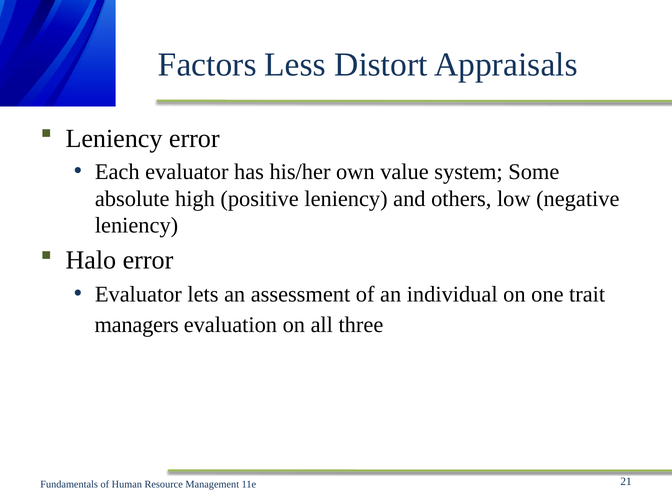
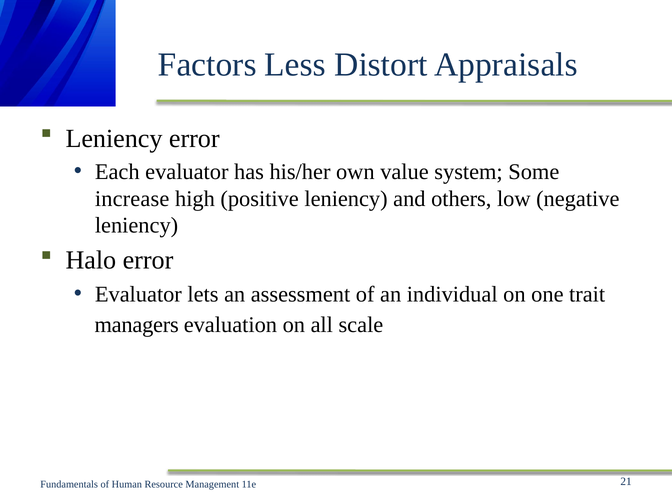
absolute: absolute -> increase
three: three -> scale
